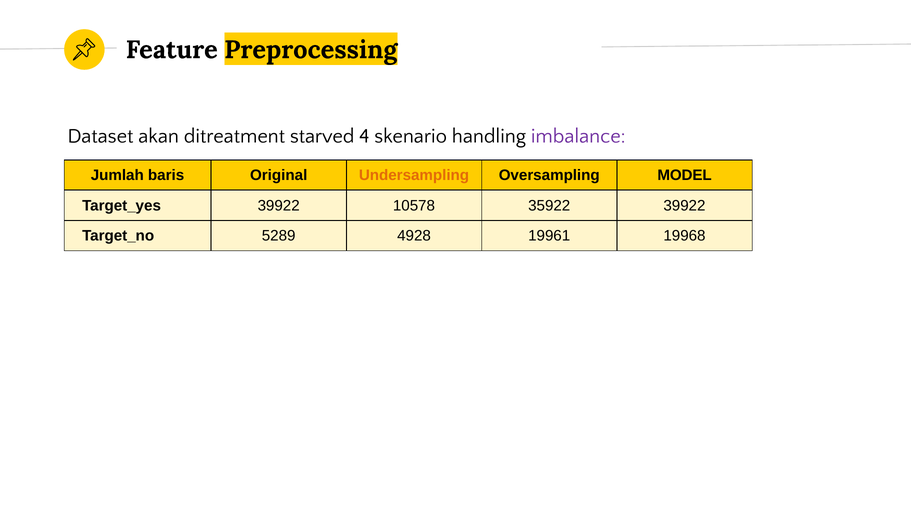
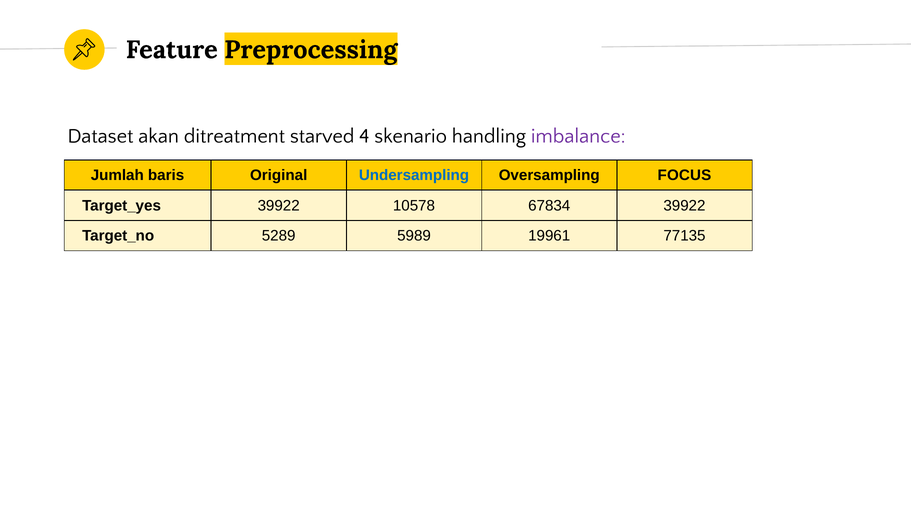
Undersampling colour: orange -> blue
MODEL: MODEL -> FOCUS
35922: 35922 -> 67834
4928: 4928 -> 5989
19968: 19968 -> 77135
